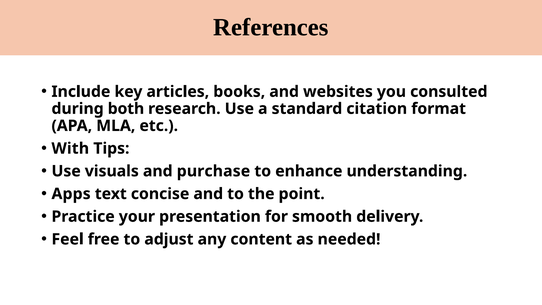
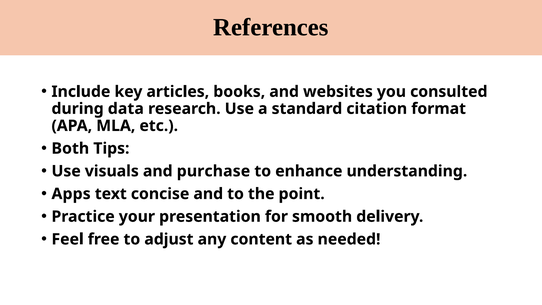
both: both -> data
With: With -> Both
